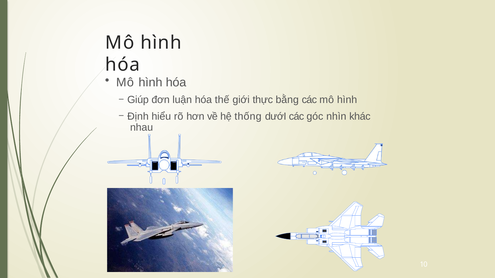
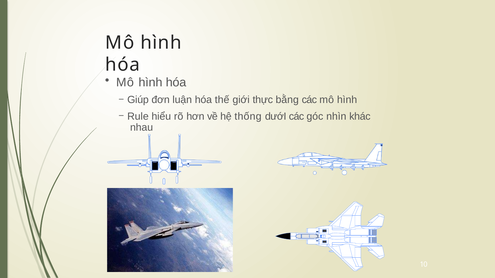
Định: Định -> Rule
